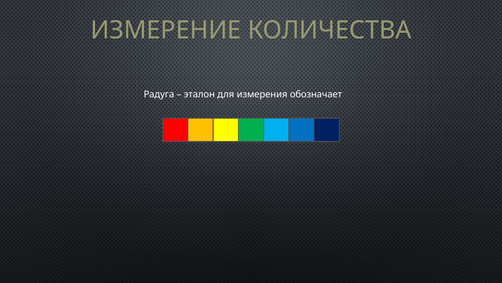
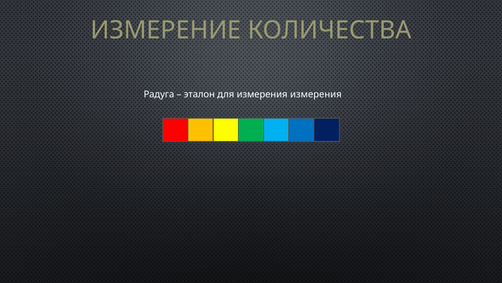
измерения обозначает: обозначает -> измерения
